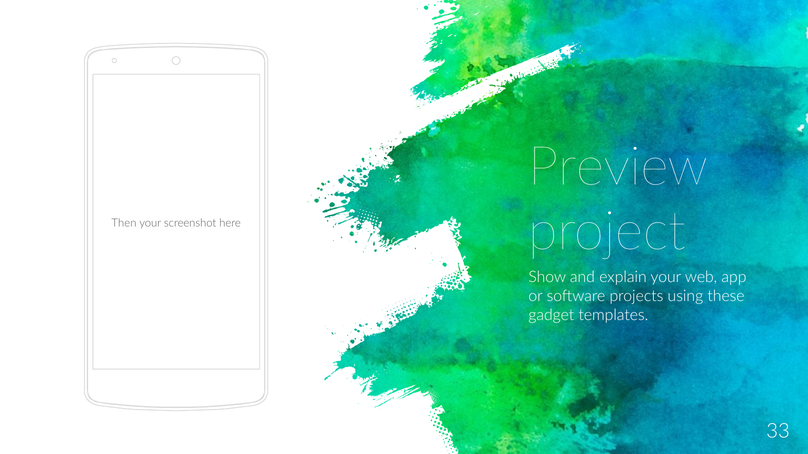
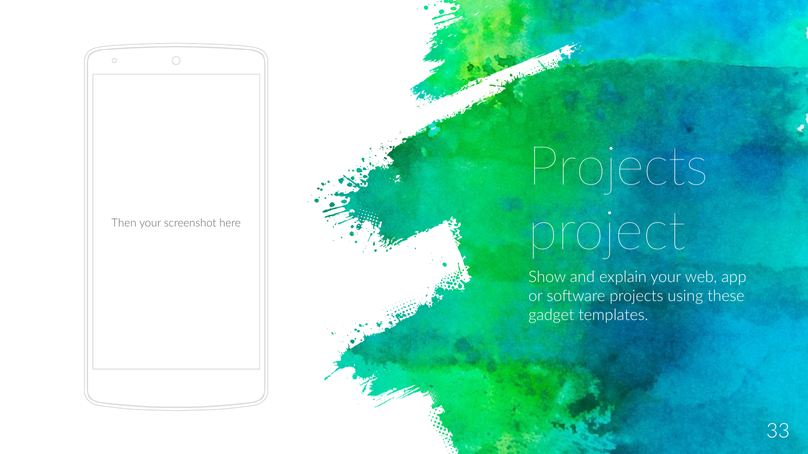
Preview at (618, 167): Preview -> Projects
